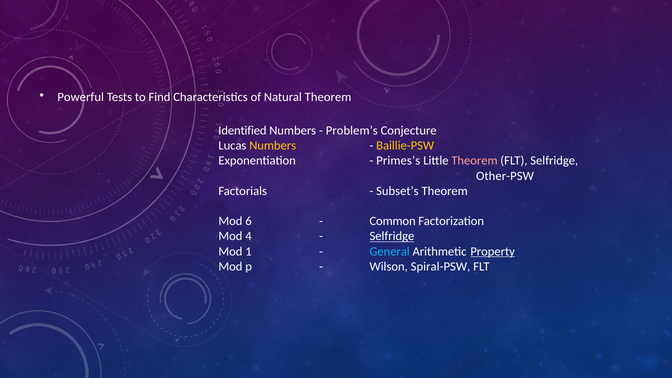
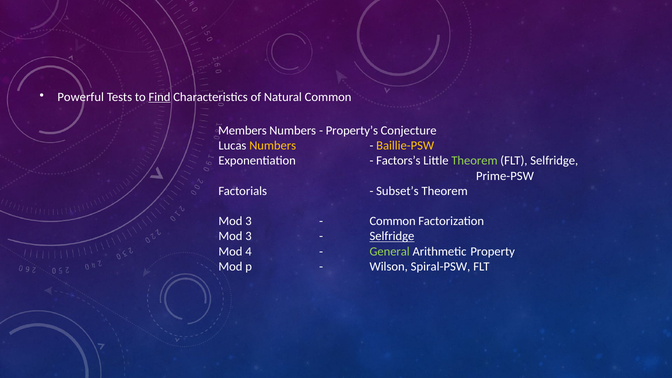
Find underline: none -> present
Natural Theorem: Theorem -> Common
Identified: Identified -> Members
Problem’s: Problem’s -> Property’s
Primes’s: Primes’s -> Factors’s
Theorem at (474, 161) colour: pink -> light green
Other-PSW: Other-PSW -> Prime-PSW
6 at (248, 221): 6 -> 3
4 at (248, 236): 4 -> 3
1: 1 -> 4
General colour: light blue -> light green
Property underline: present -> none
